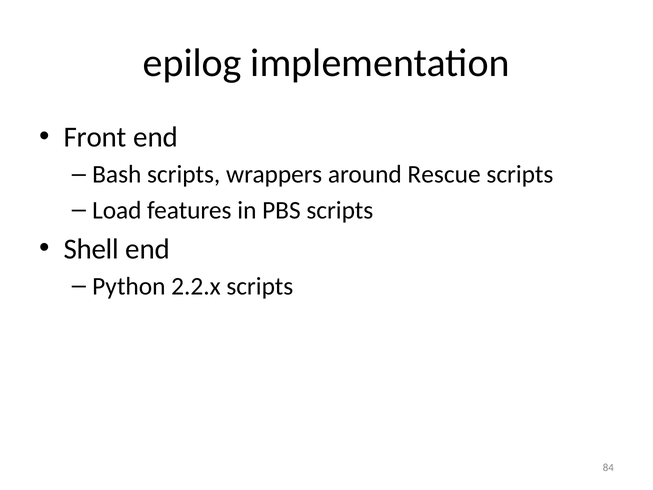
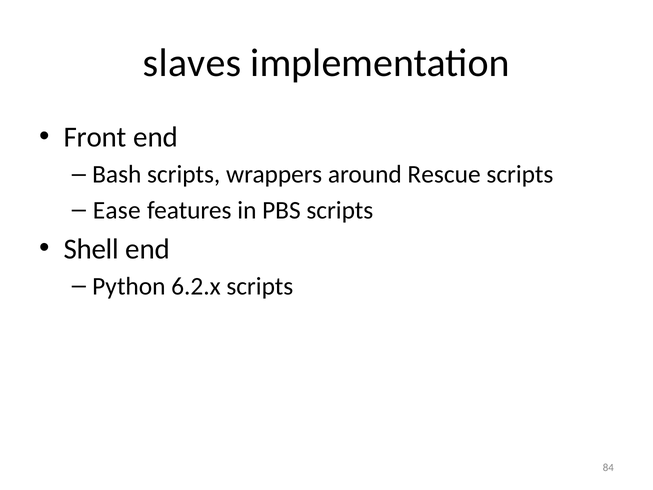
epilog: epilog -> slaves
Load: Load -> Ease
2.2.x: 2.2.x -> 6.2.x
